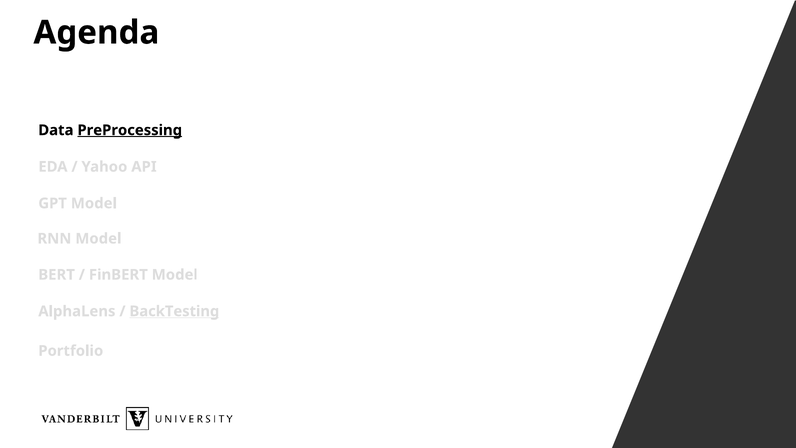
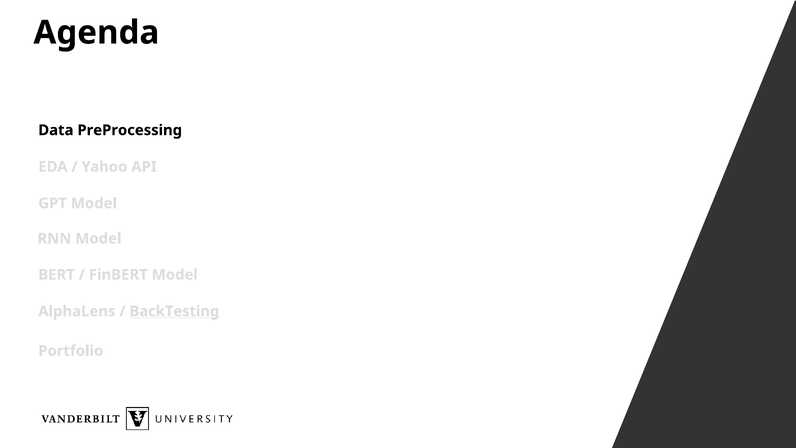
PreProcessing underline: present -> none
